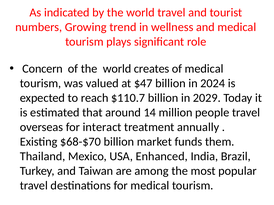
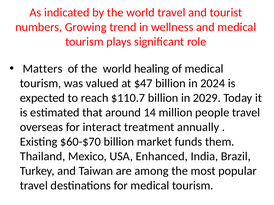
Concern: Concern -> Matters
creates: creates -> healing
$68-$70: $68-$70 -> $60-$70
